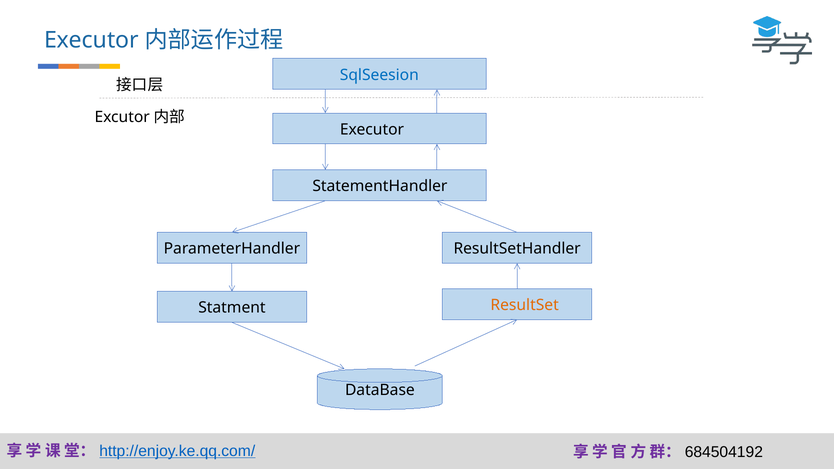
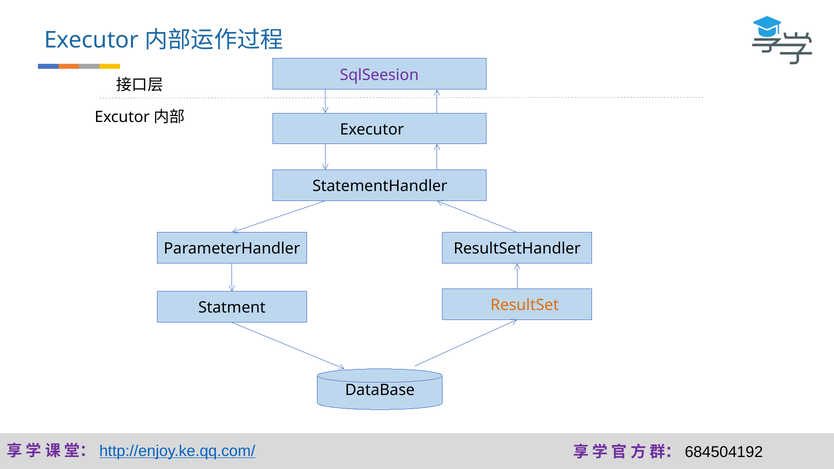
SqlSeesion colour: blue -> purple
